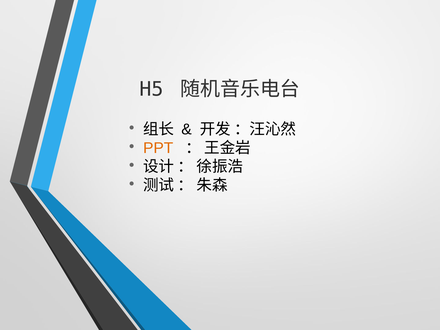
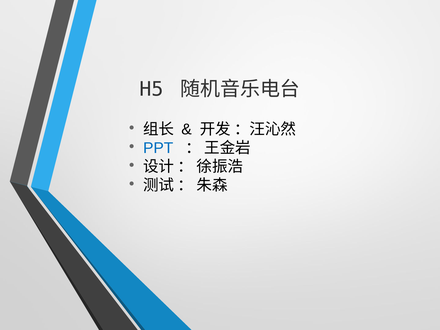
PPT colour: orange -> blue
